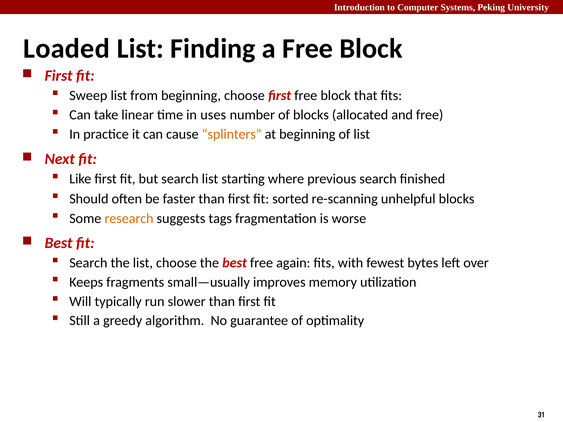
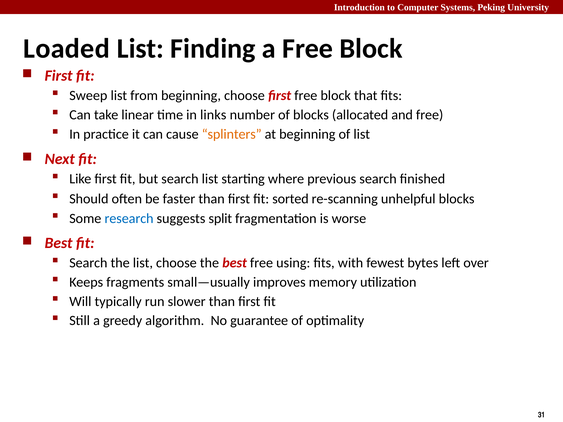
uses: uses -> links
research colour: orange -> blue
tags: tags -> split
again: again -> using
